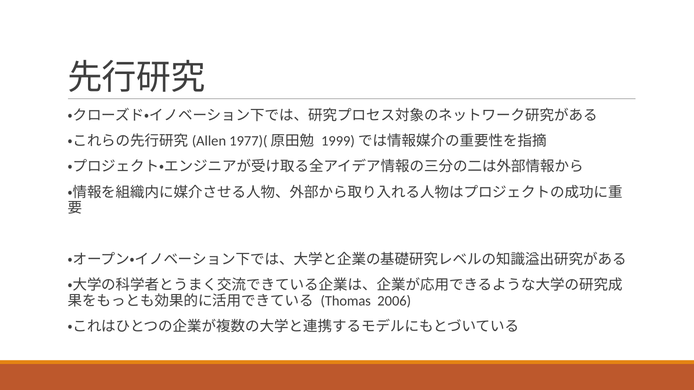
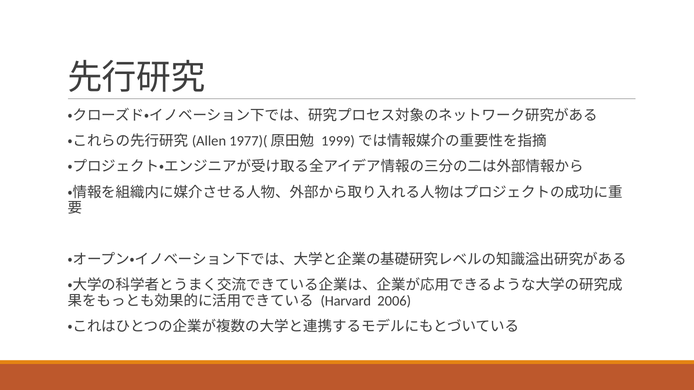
Thomas: Thomas -> Harvard
